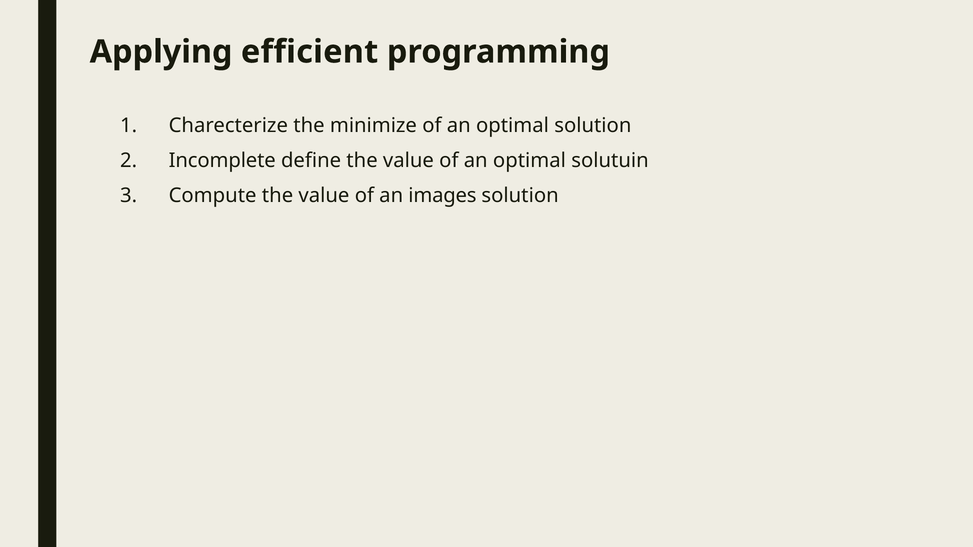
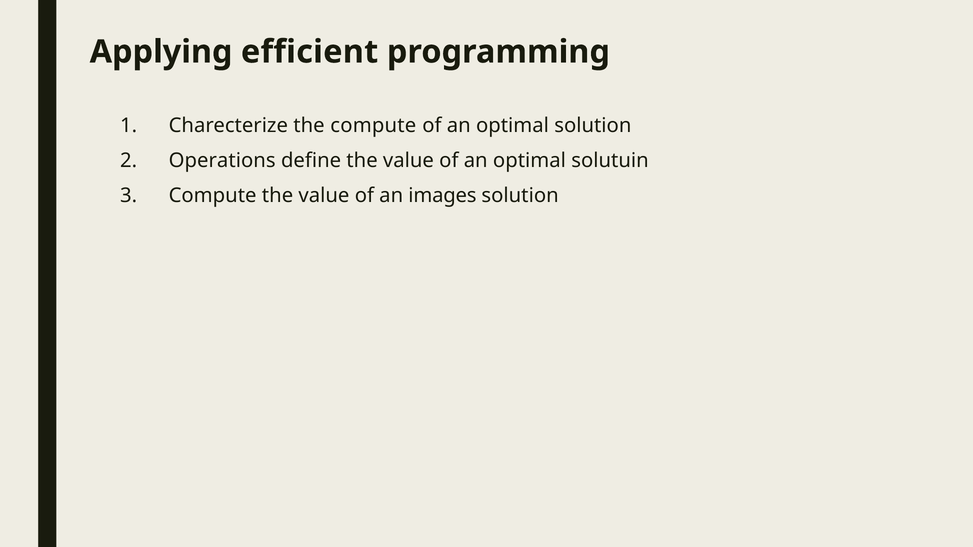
the minimize: minimize -> compute
Incomplete: Incomplete -> Operations
